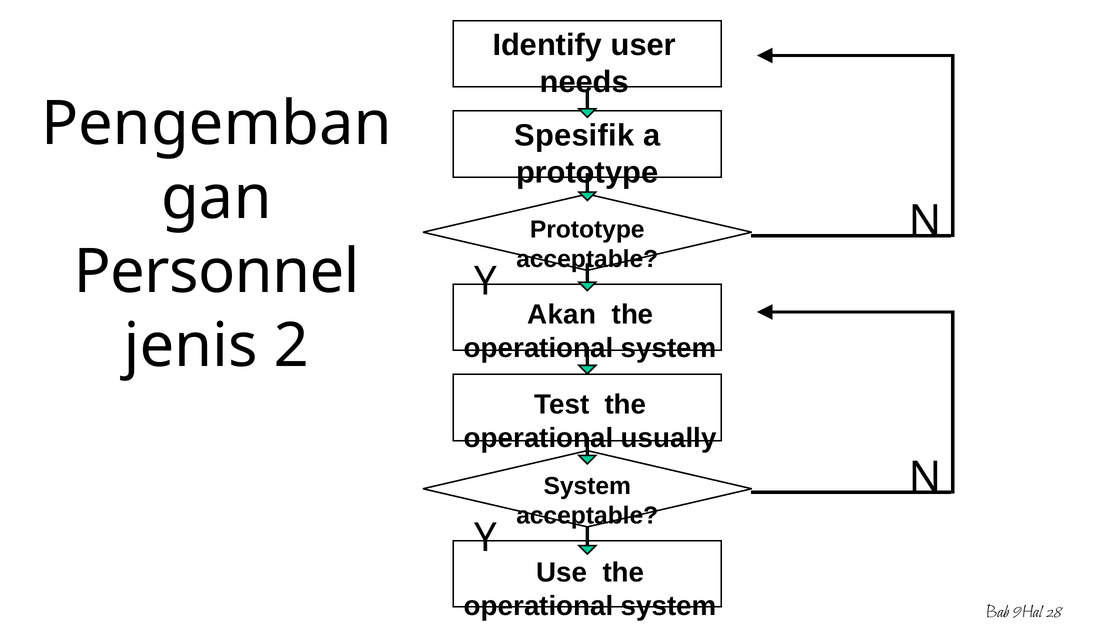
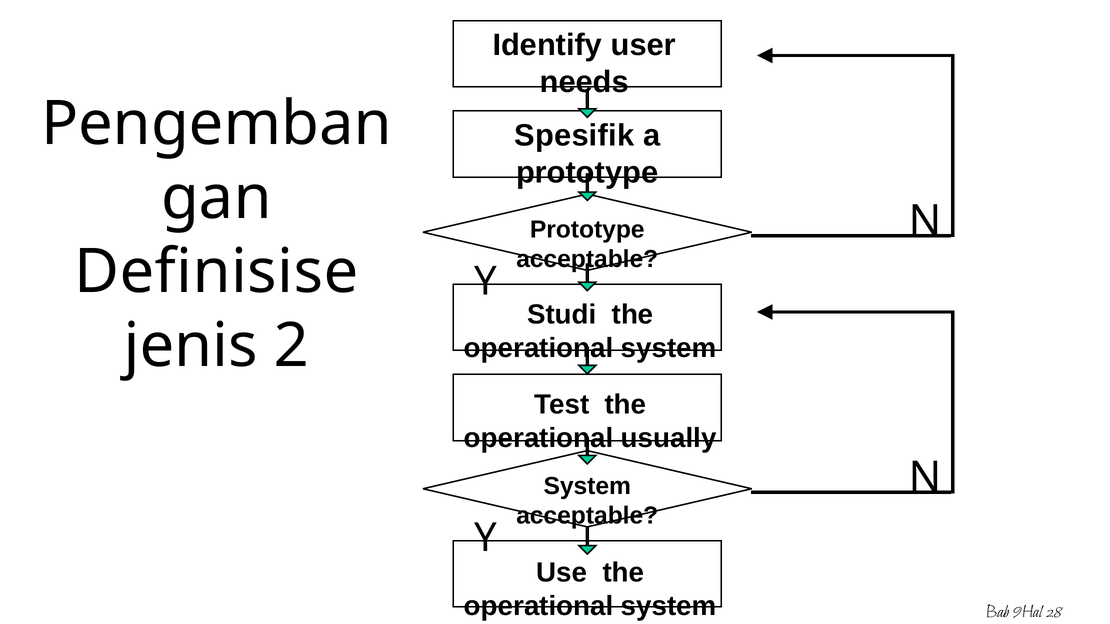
Personnel: Personnel -> Definisise
Akan: Akan -> Studi
